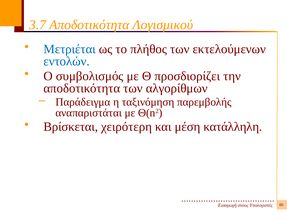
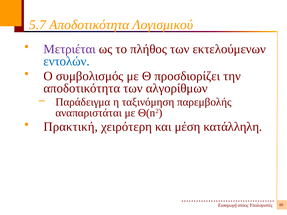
3.7: 3.7 -> 5.7
Μετριέται colour: blue -> purple
Βρίσκεται: Βρίσκεται -> Πρακτική
